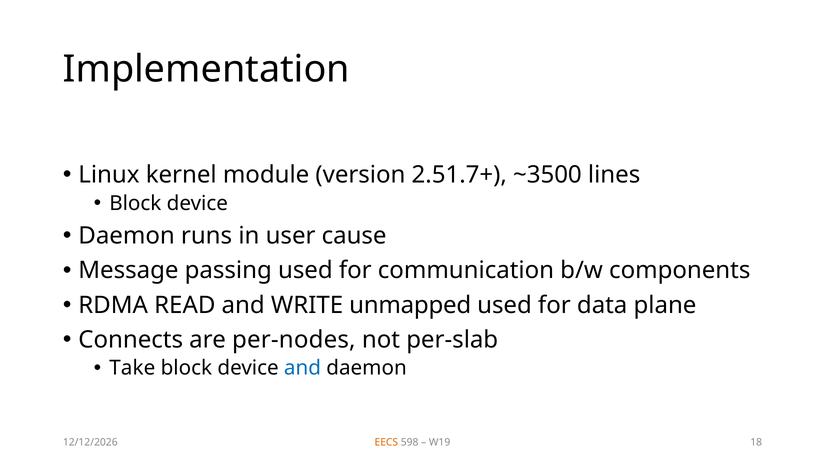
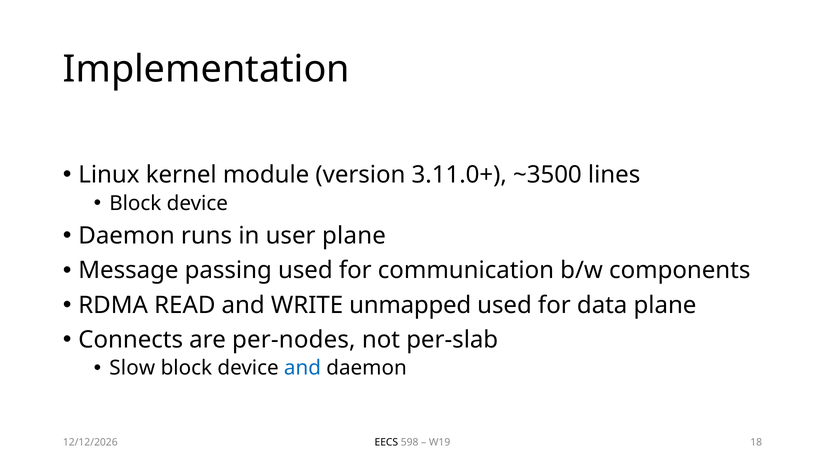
2.51.7+: 2.51.7+ -> 3.11.0+
user cause: cause -> plane
Take: Take -> Slow
EECS colour: orange -> black
